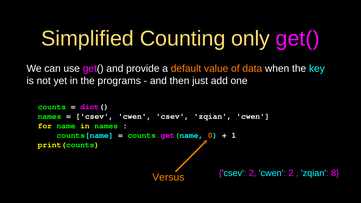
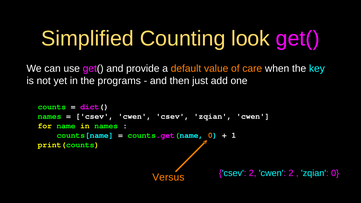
only: only -> look
data: data -> care
zqian 8: 8 -> 0
